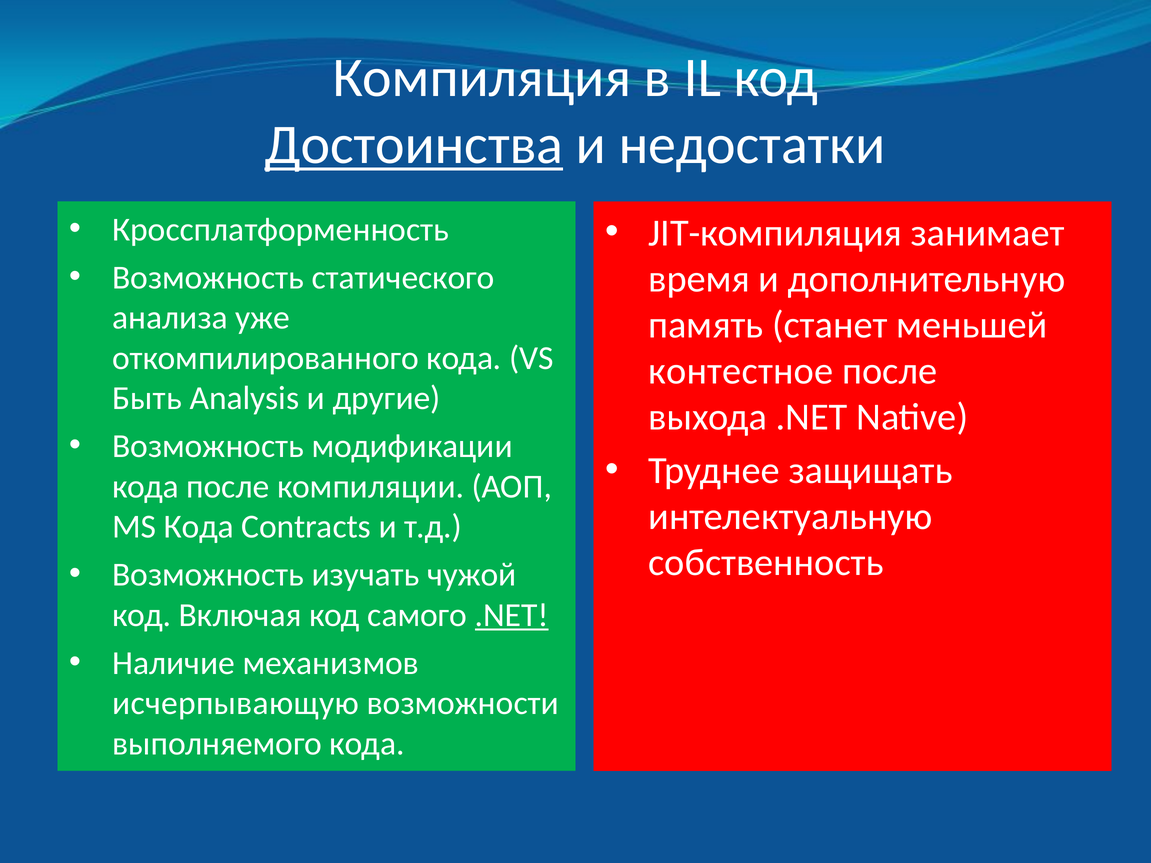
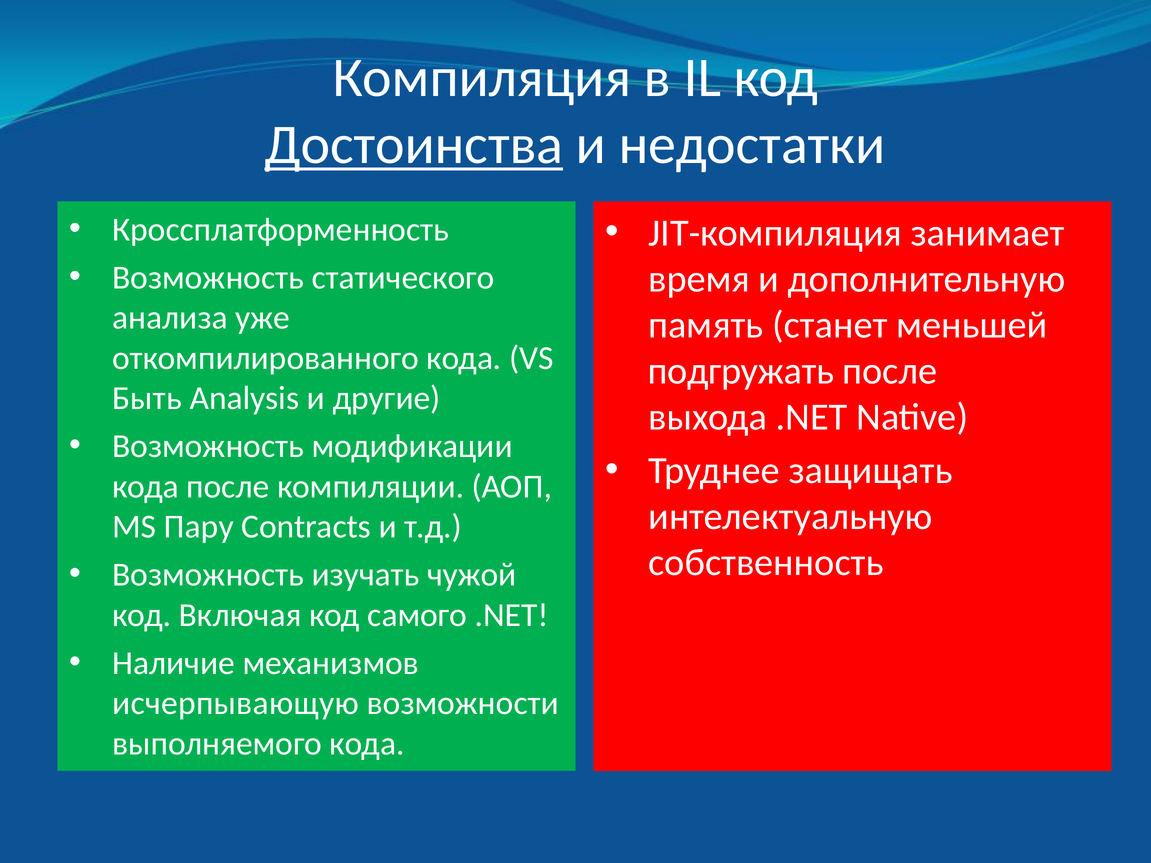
контестное: контестное -> подгружать
MS Кода: Кода -> Пару
.NET at (512, 615) underline: present -> none
